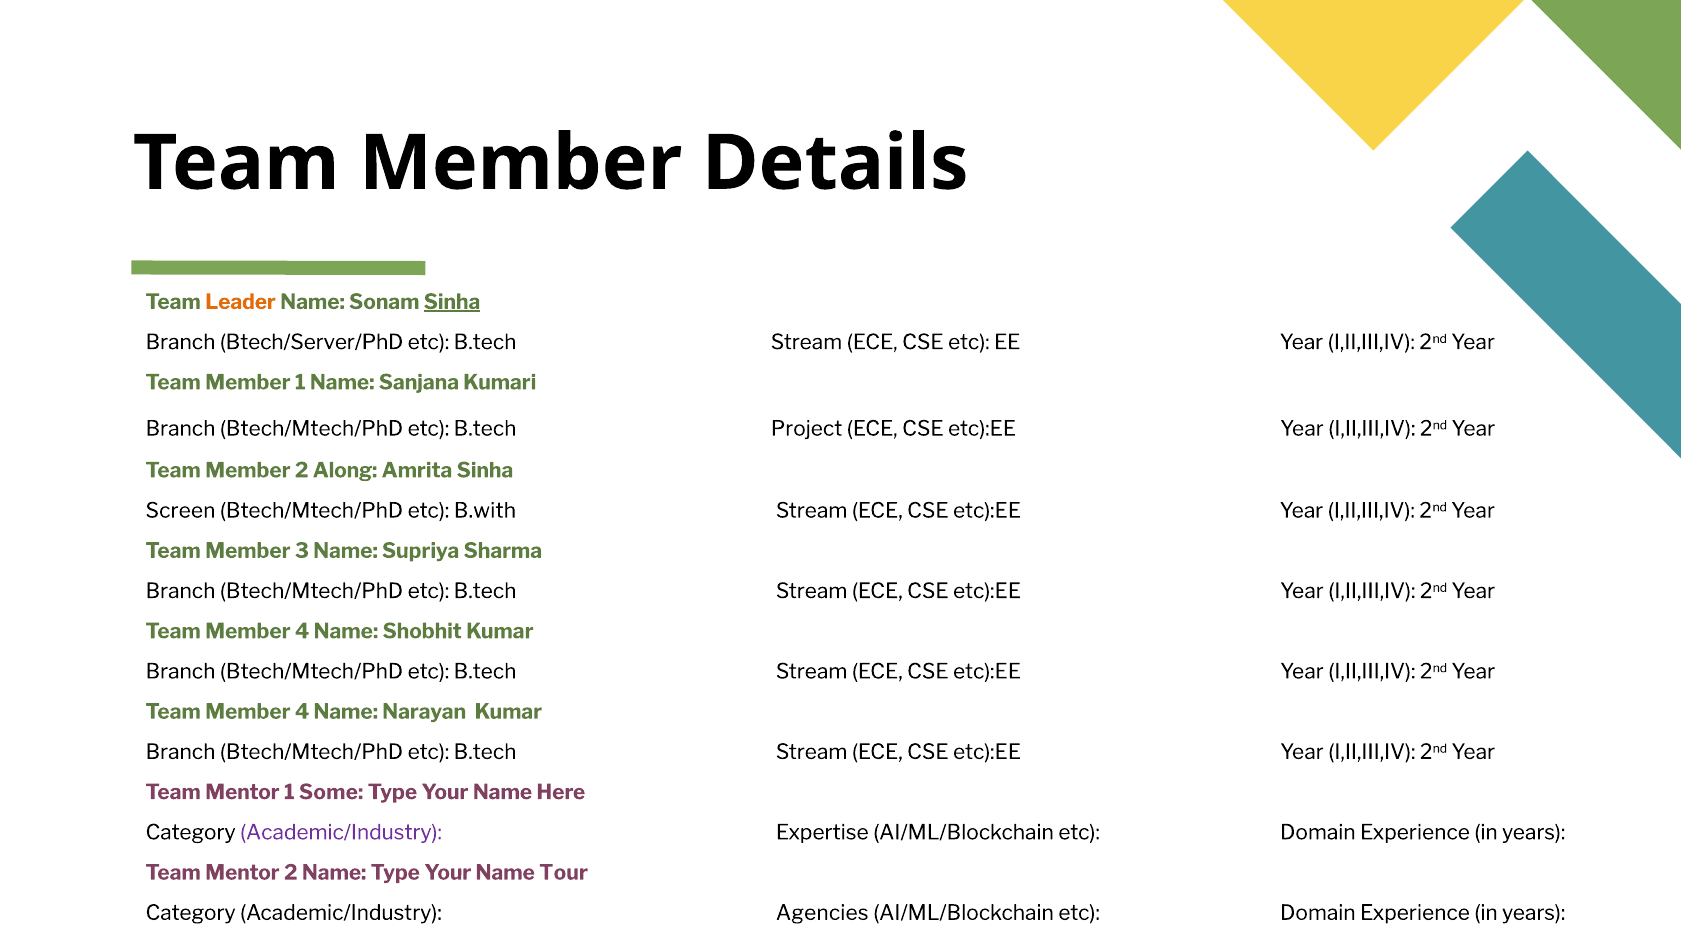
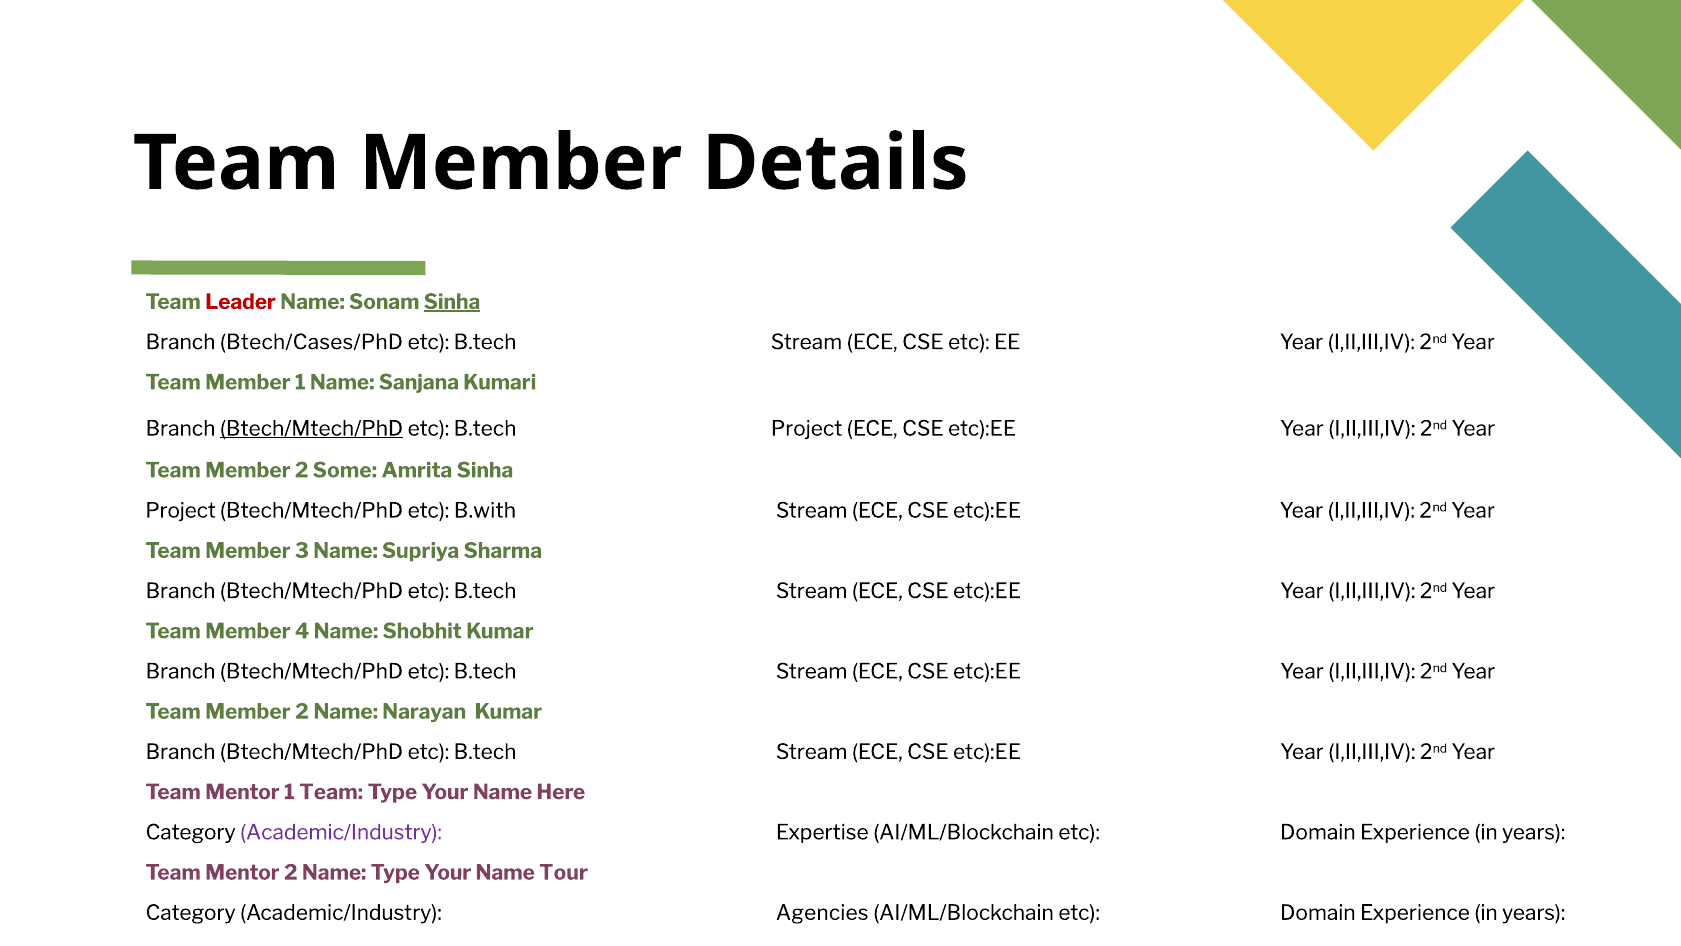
Leader colour: orange -> red
Btech/Server/PhD: Btech/Server/PhD -> Btech/Cases/PhD
Btech/Mtech/PhD at (311, 428) underline: none -> present
Along: Along -> Some
Screen at (180, 510): Screen -> Project
4 at (302, 711): 4 -> 2
1 Some: Some -> Team
